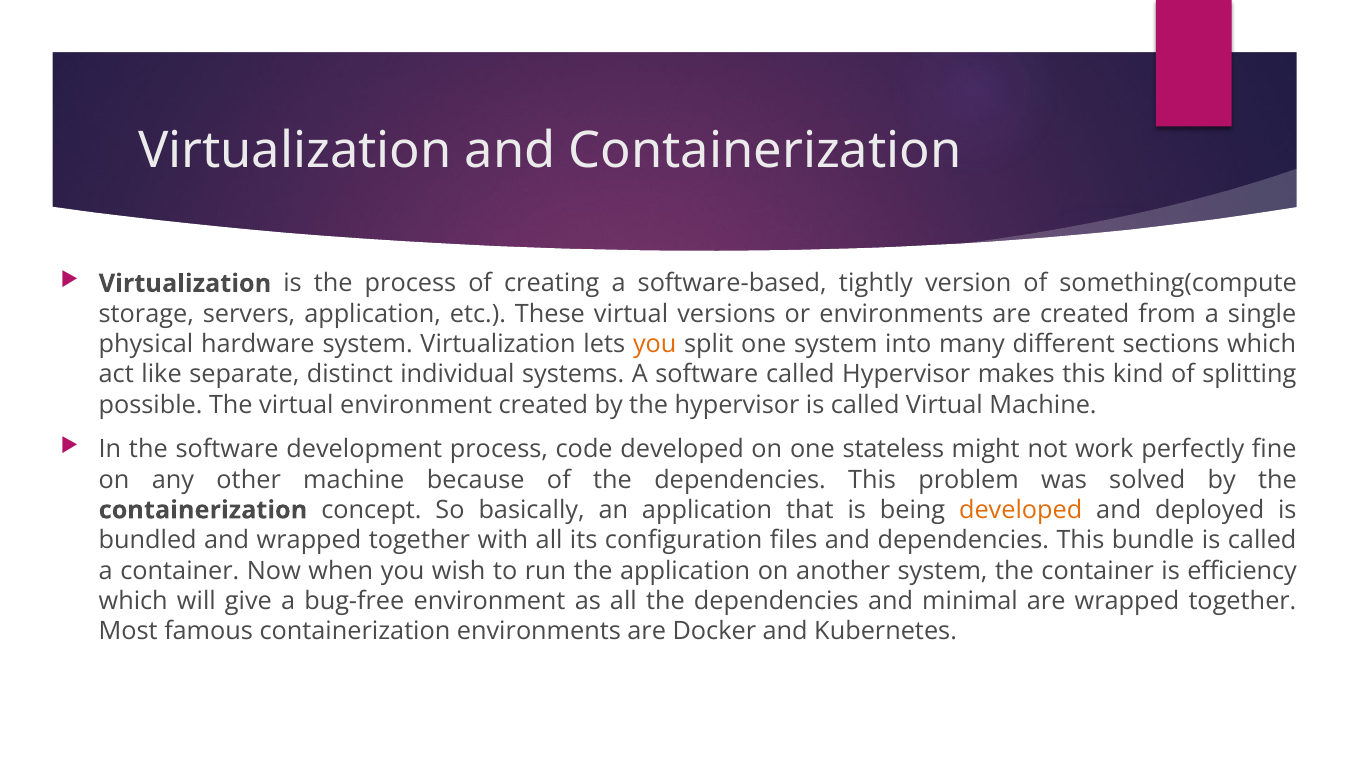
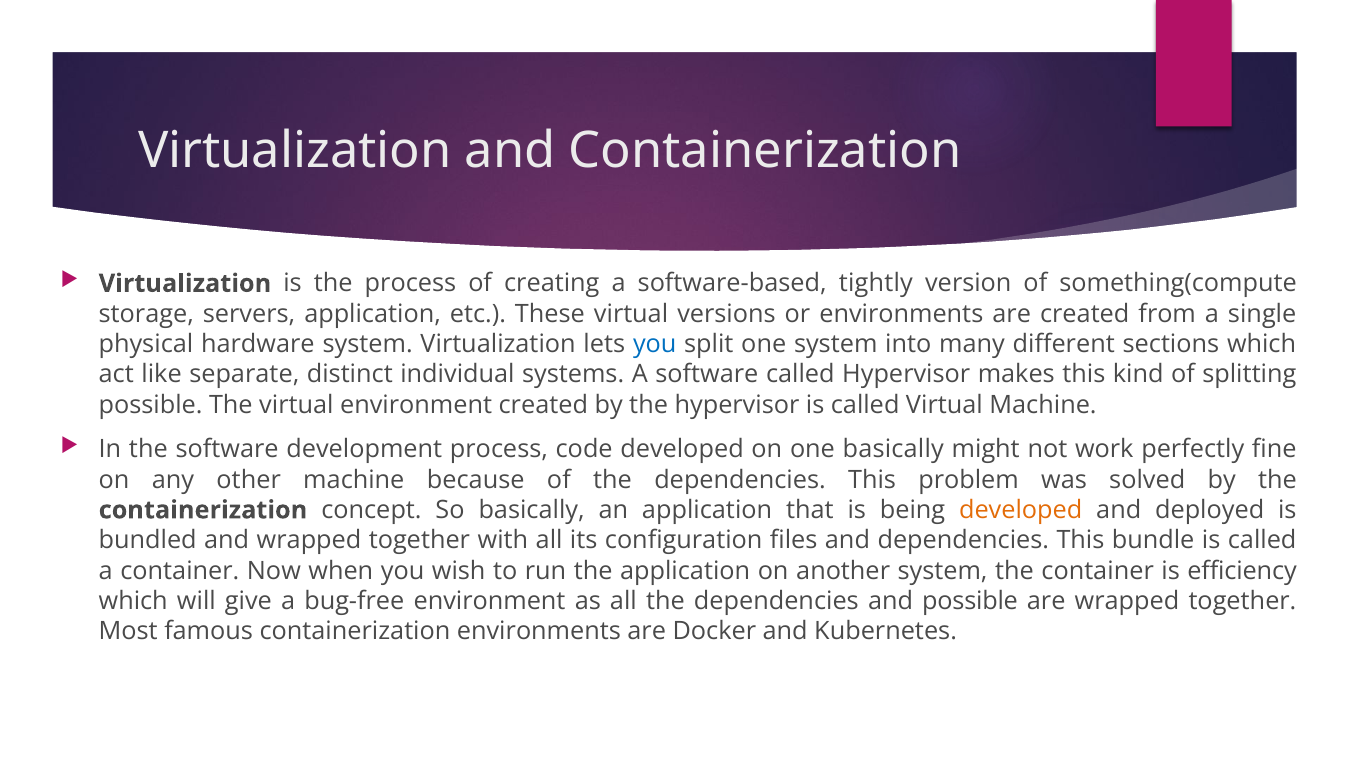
you at (655, 344) colour: orange -> blue
one stateless: stateless -> basically
and minimal: minimal -> possible
